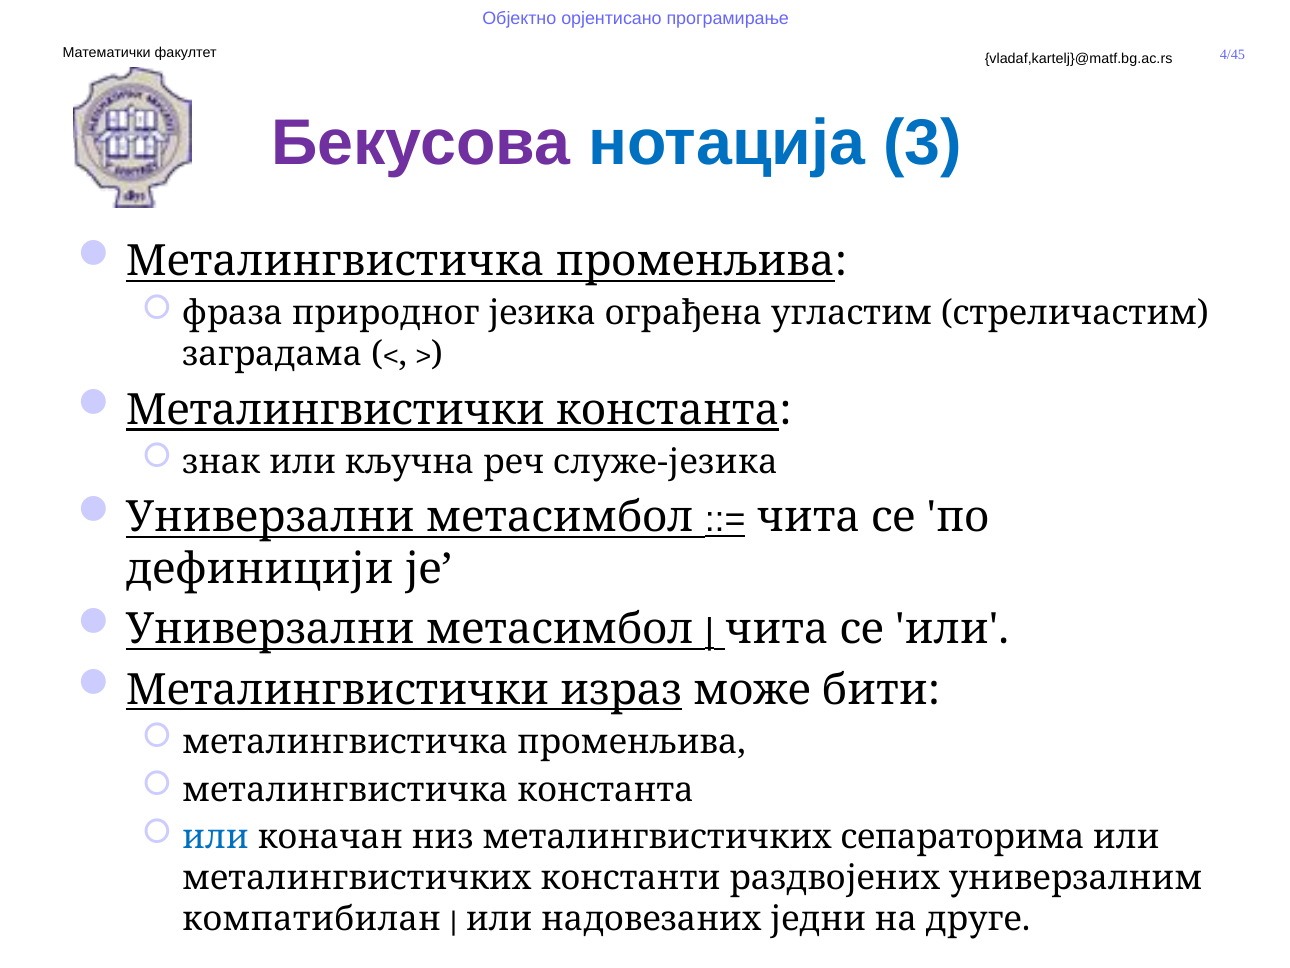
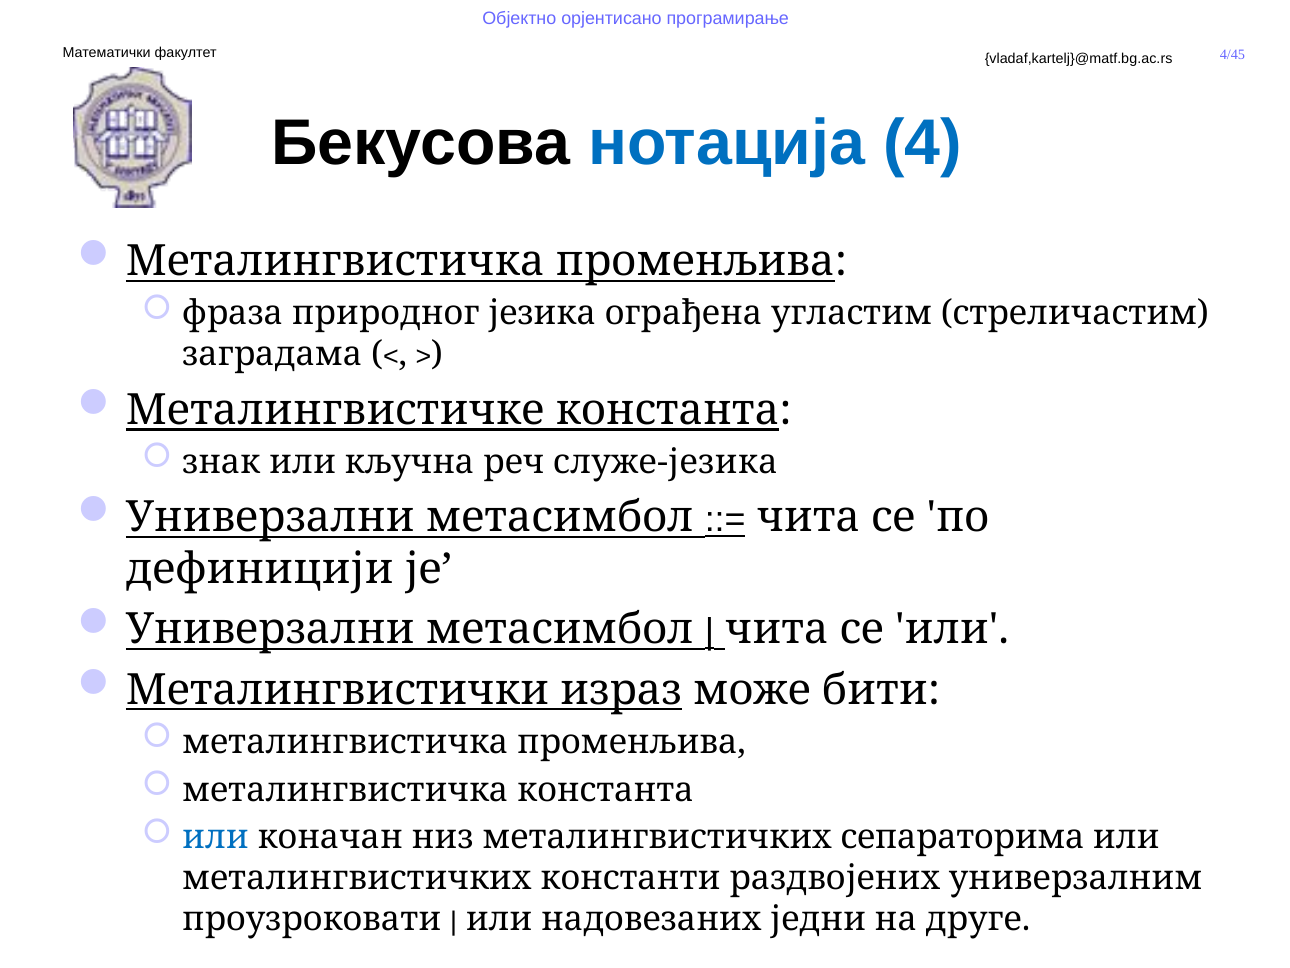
Бекусова colour: purple -> black
3: 3 -> 4
Металингвистички at (335, 410): Металингвистички -> Металингвистичке
компатибилан: компатибилан -> проузроковати
